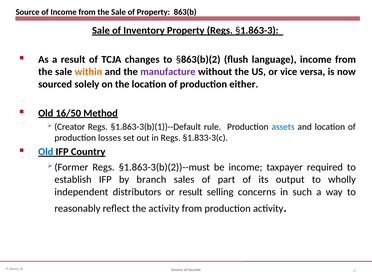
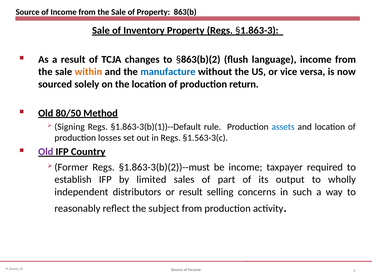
manufacture colour: purple -> blue
either: either -> return
16/50: 16/50 -> 80/50
Creator: Creator -> Signing
§1.833-3(c: §1.833-3(c -> §1.563-3(c
Old at (46, 152) colour: blue -> purple
branch: branch -> limited
the activity: activity -> subject
